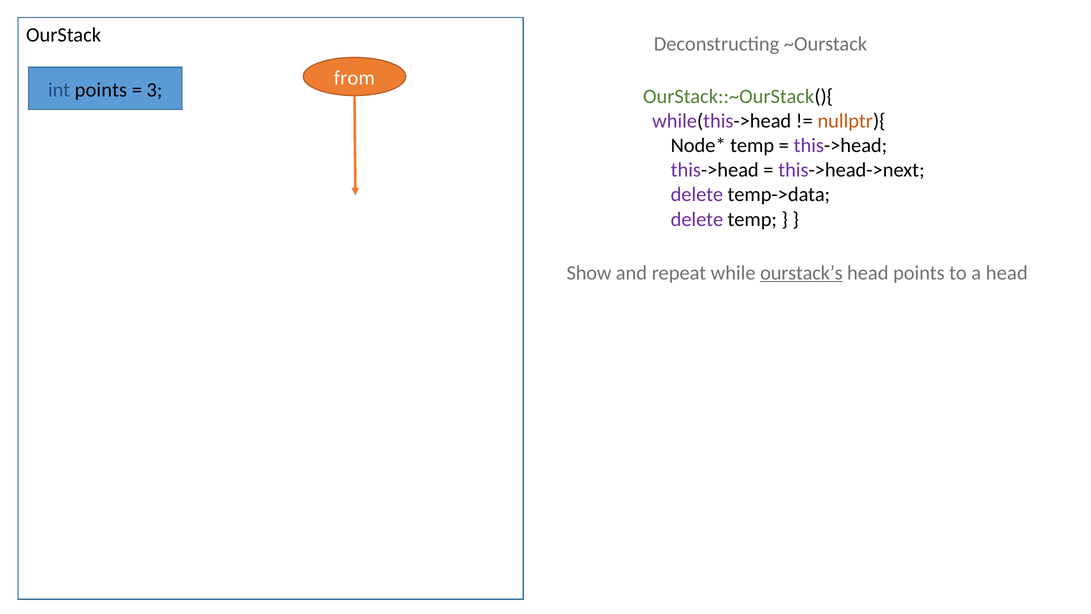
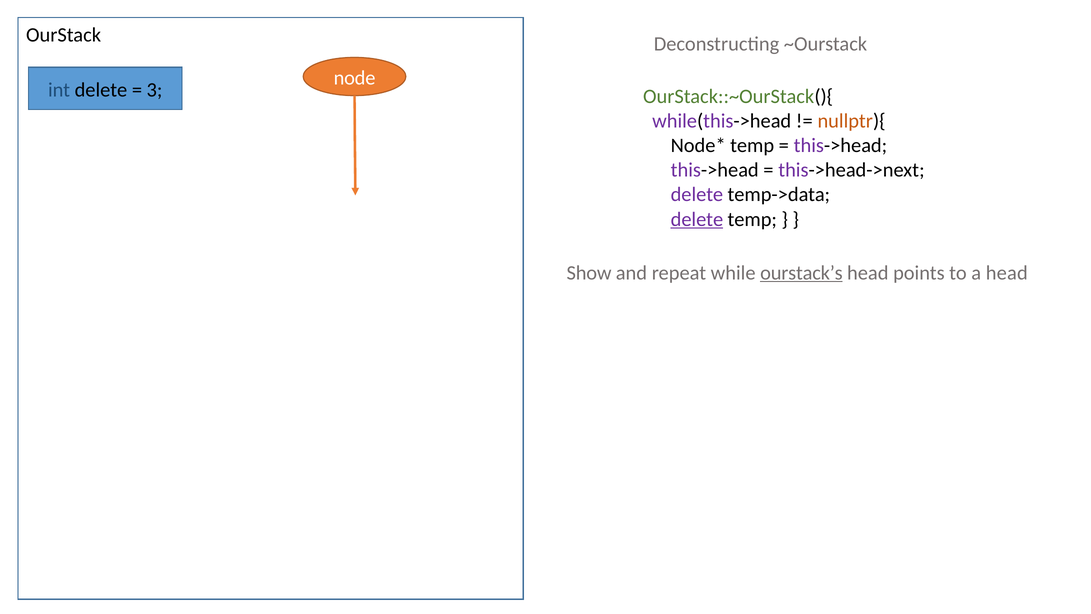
from: from -> node
int points: points -> delete
delete at (697, 219) underline: none -> present
